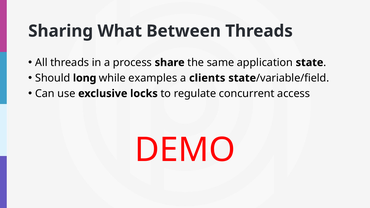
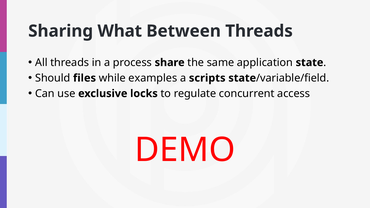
long: long -> files
clients: clients -> scripts
